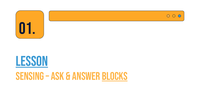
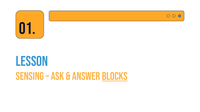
Lesson underline: present -> none
